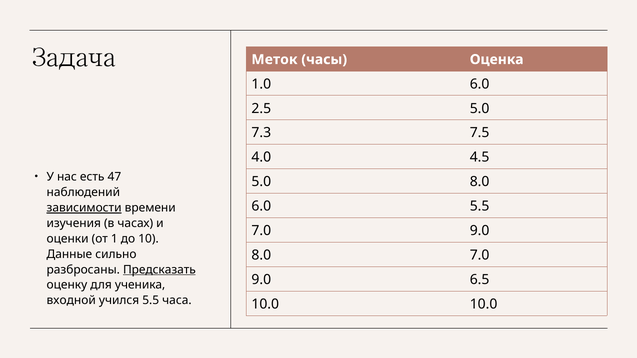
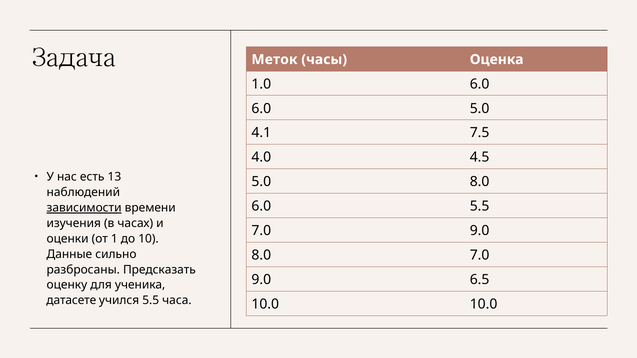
2.5 at (261, 108): 2.5 -> 6.0
7.3: 7.3 -> 4.1
47: 47 -> 13
Предсказать underline: present -> none
входной: входной -> датасете
